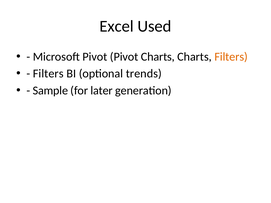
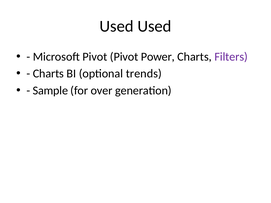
Excel at (117, 26): Excel -> Used
Pivot Charts: Charts -> Power
Filters at (231, 57) colour: orange -> purple
Filters at (48, 74): Filters -> Charts
later: later -> over
